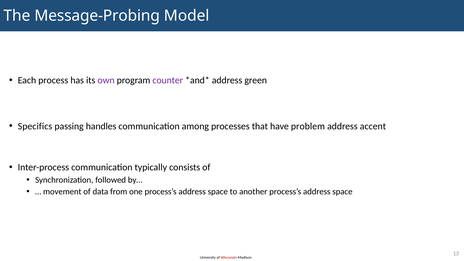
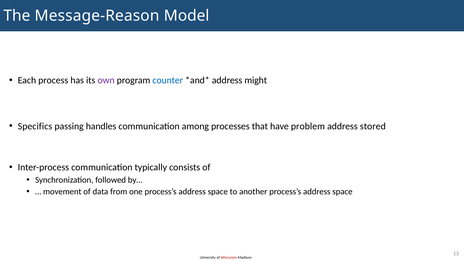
Message-Probing: Message-Probing -> Message-Reason
counter colour: purple -> blue
green: green -> might
accent: accent -> stored
